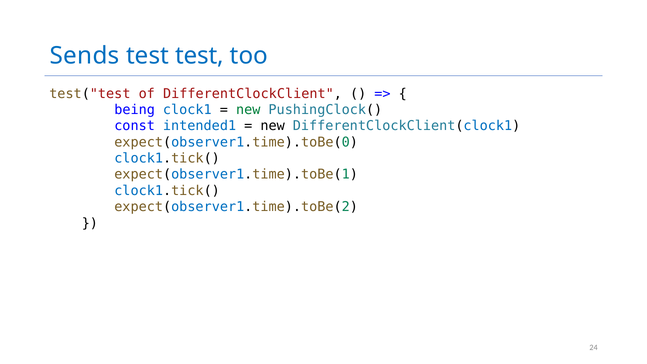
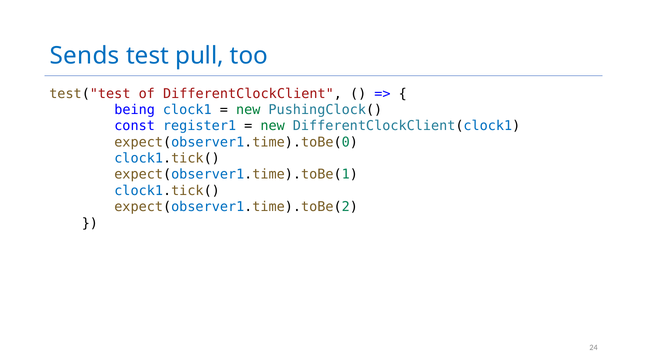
test test: test -> pull
intended1: intended1 -> register1
new at (273, 126) colour: black -> green
